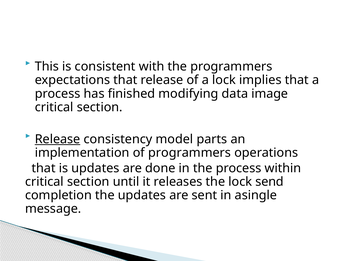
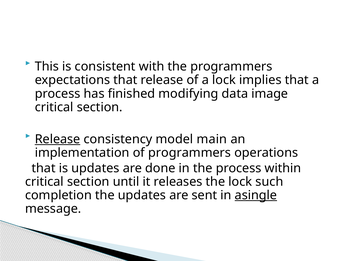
parts: parts -> main
send: send -> such
asingle underline: none -> present
